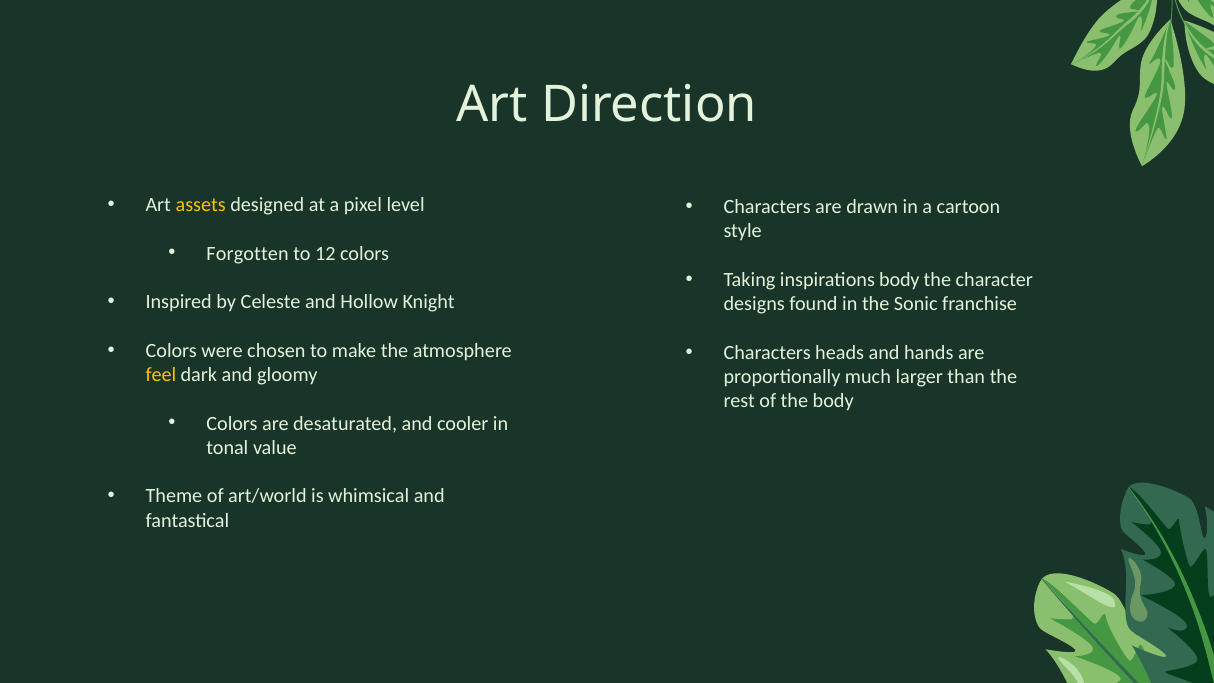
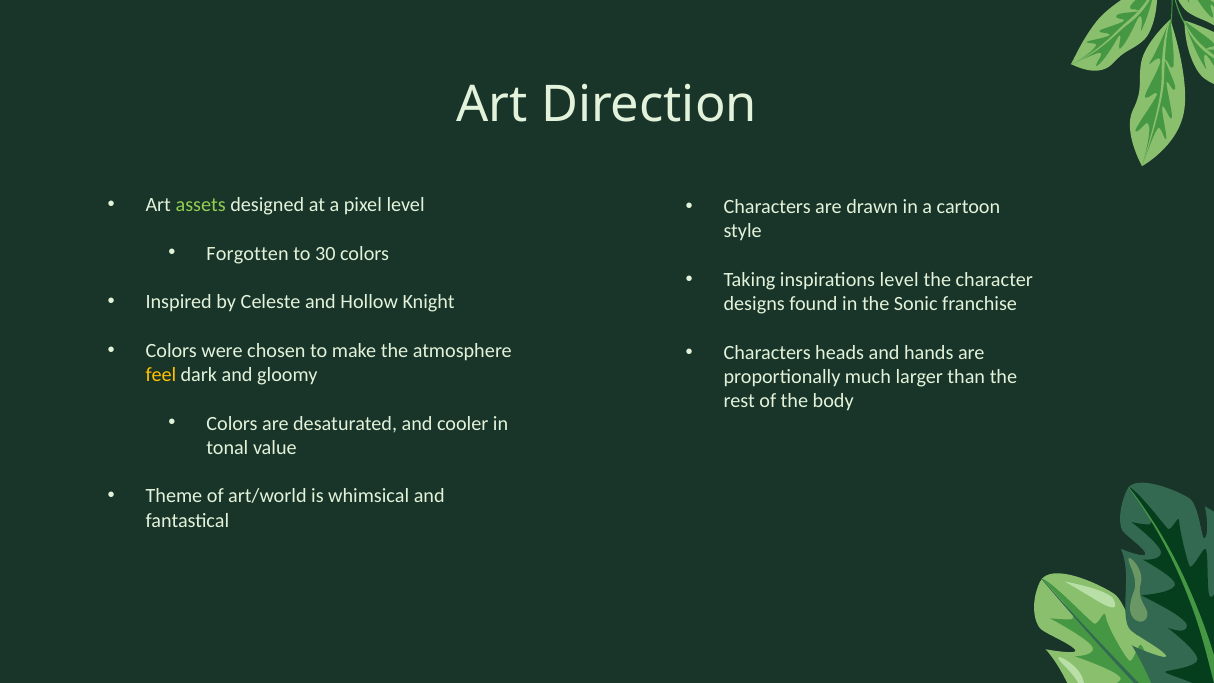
assets colour: yellow -> light green
12: 12 -> 30
inspirations body: body -> level
